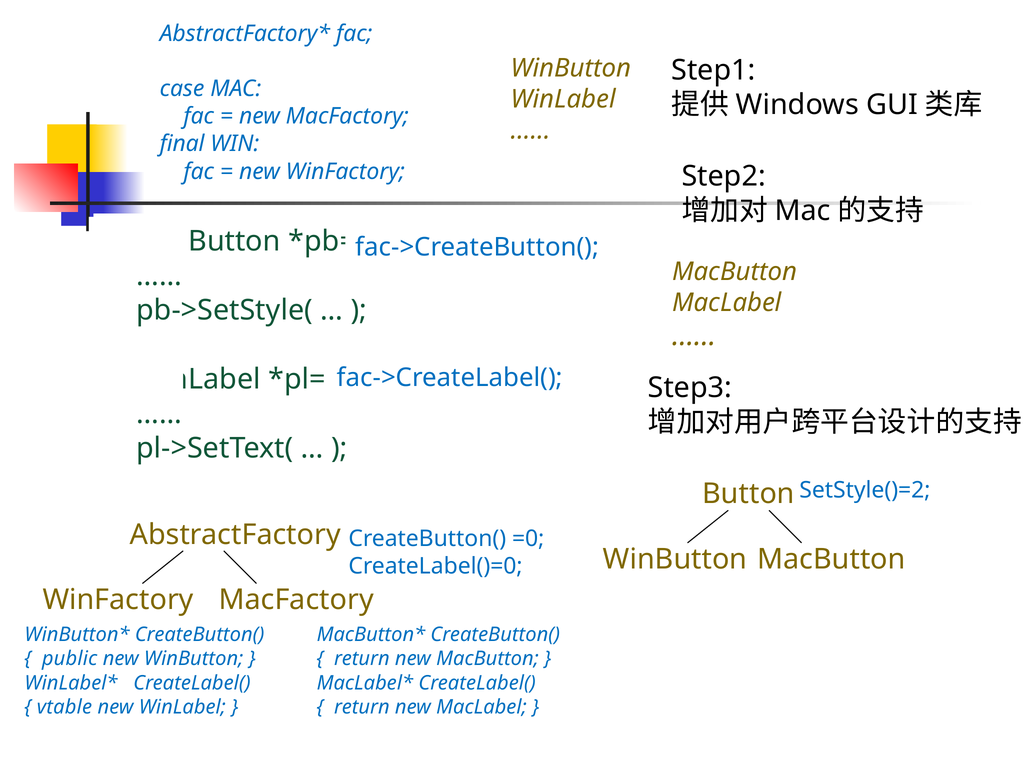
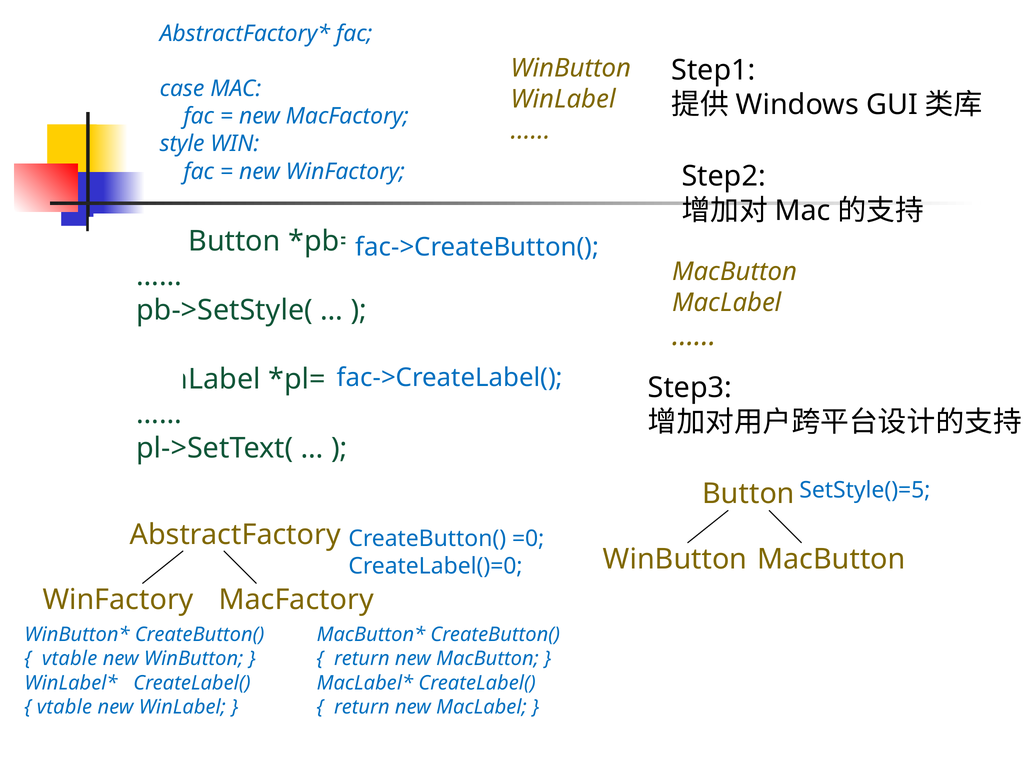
final: final -> style
SetStyle()=2: SetStyle()=2 -> SetStyle()=5
public at (70, 658): public -> vtable
